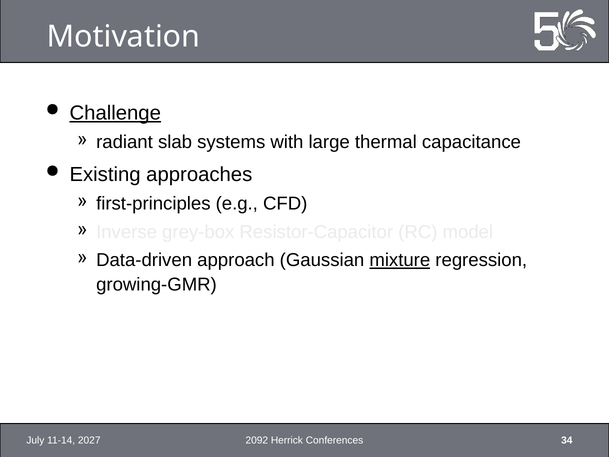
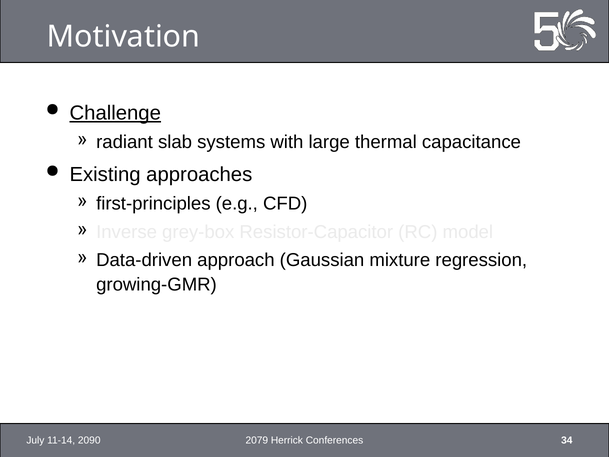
mixture underline: present -> none
2027: 2027 -> 2090
2092: 2092 -> 2079
